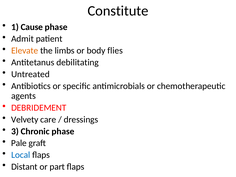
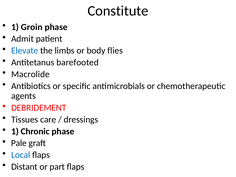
Cause: Cause -> Groin
Elevate colour: orange -> blue
debilitating: debilitating -> barefooted
Untreated: Untreated -> Macrolide
Velvety: Velvety -> Tissues
3 at (15, 131): 3 -> 1
